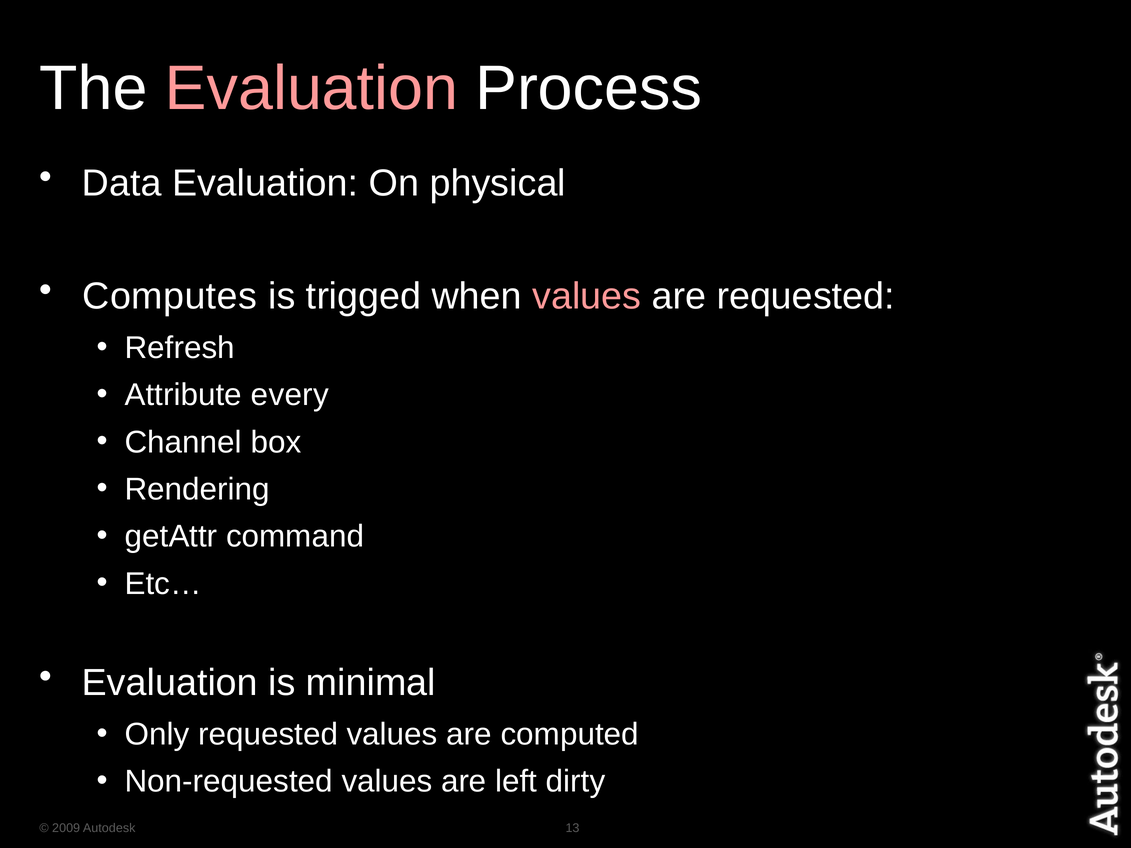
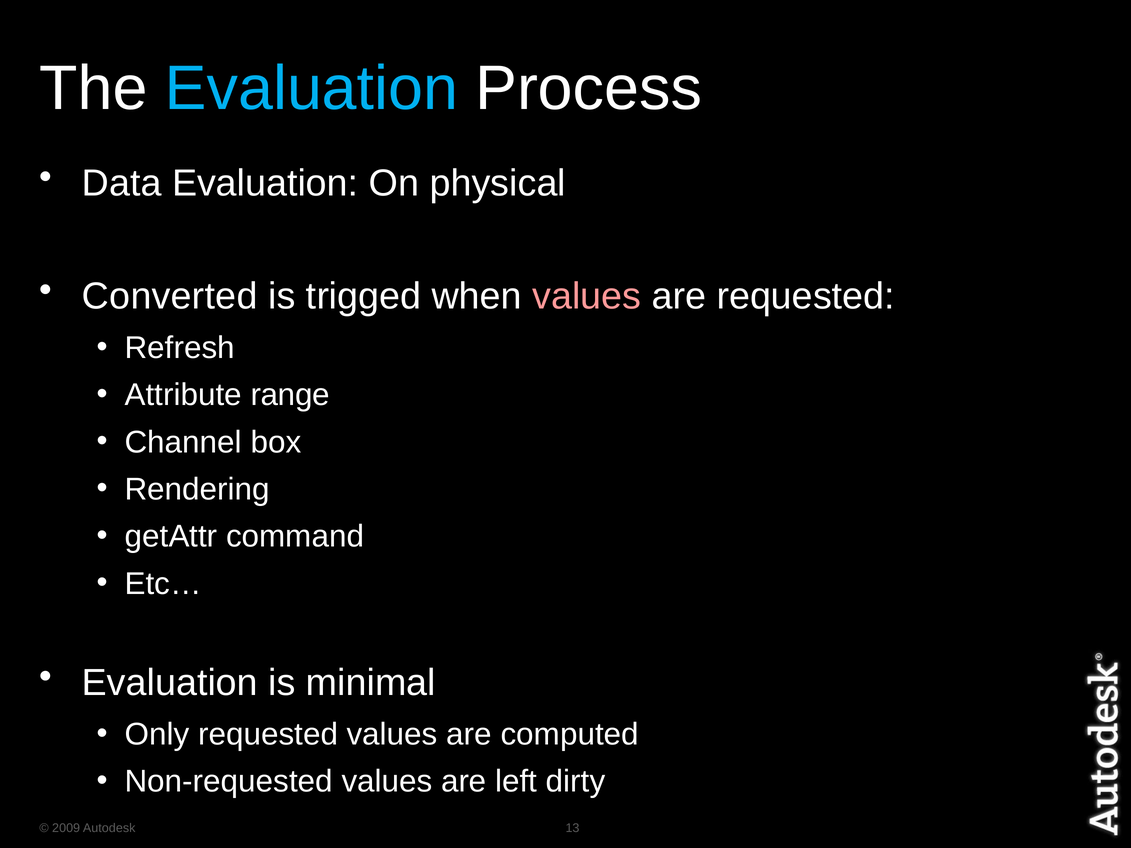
Evaluation at (312, 88) colour: pink -> light blue
Computes: Computes -> Converted
every: every -> range
